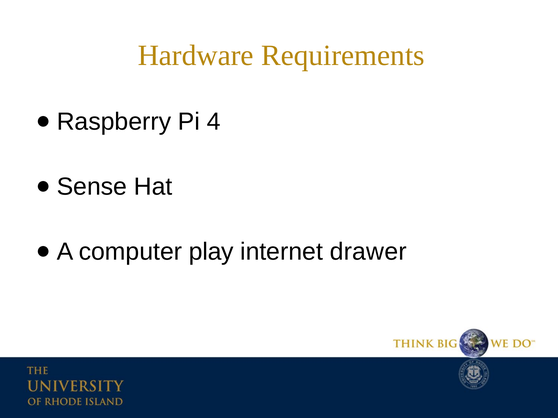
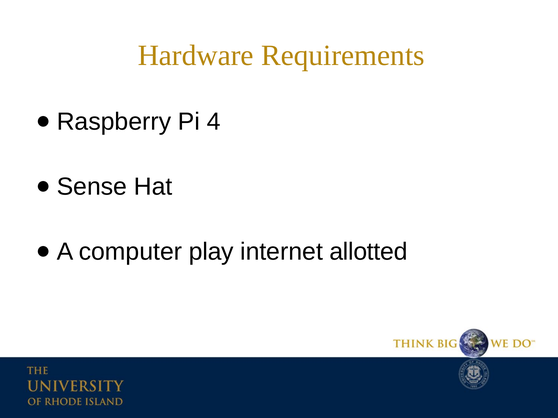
drawer: drawer -> allotted
